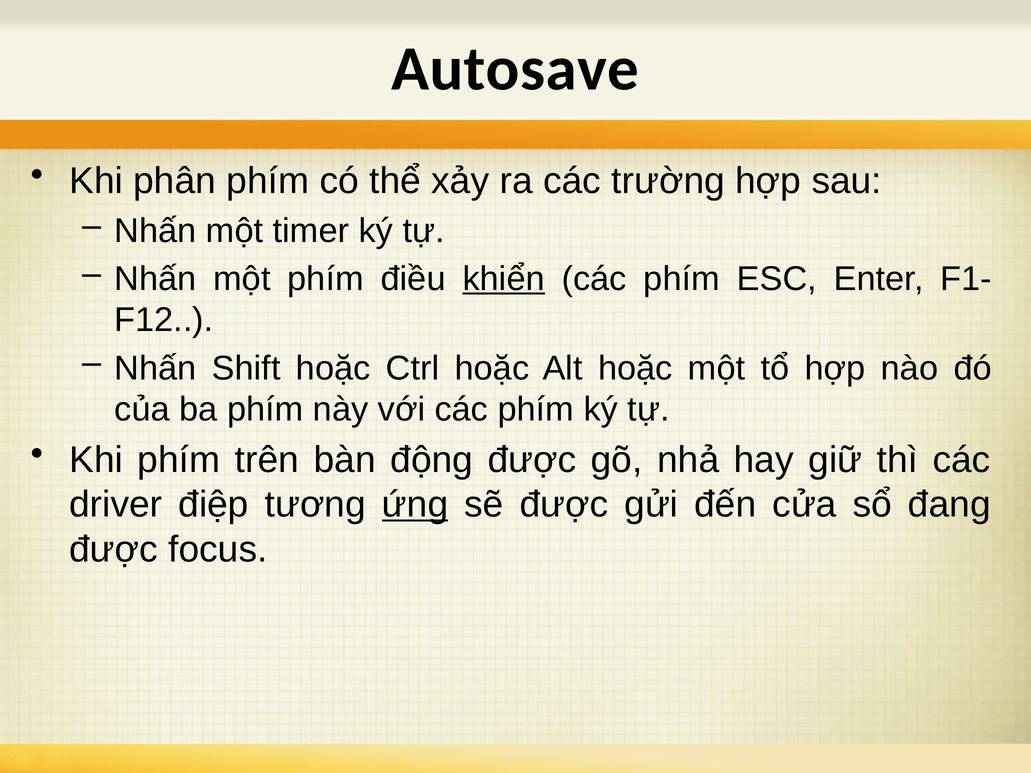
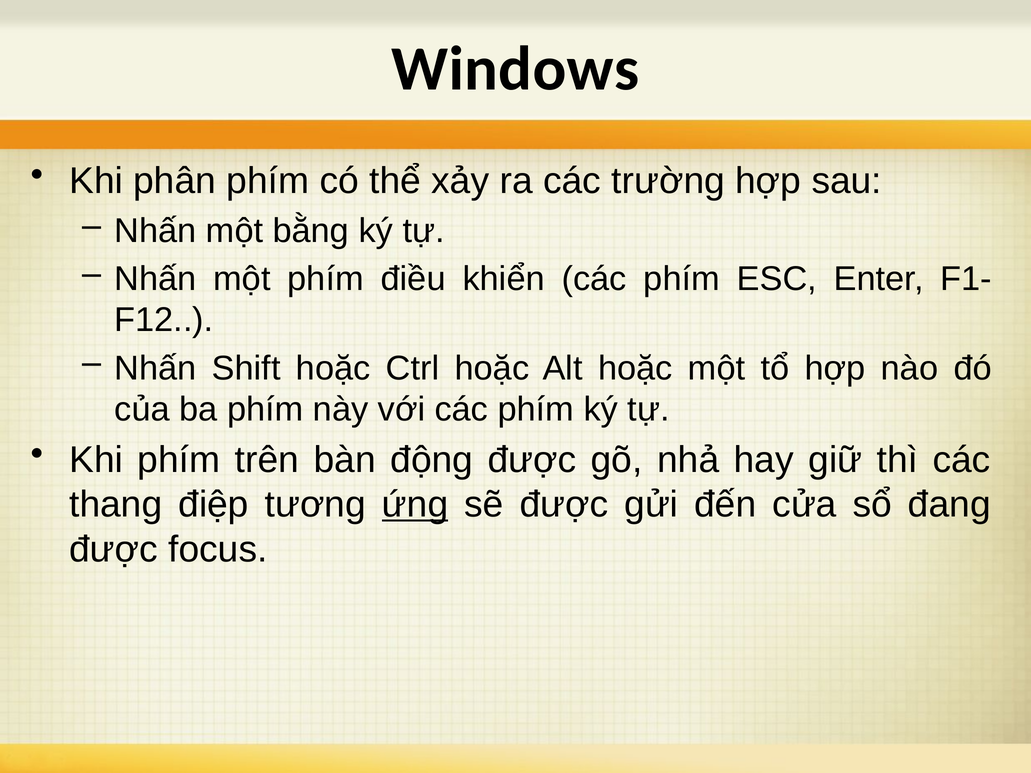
Autosave: Autosave -> Windows
timer: timer -> bằng
khiển underline: present -> none
driver: driver -> thang
